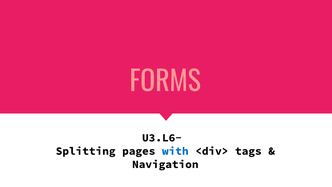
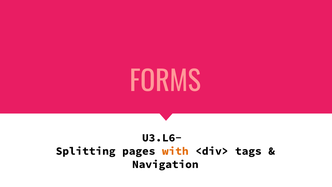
with colour: blue -> orange
